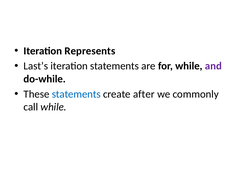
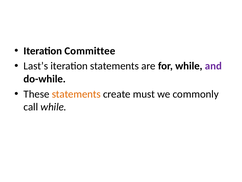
Represents: Represents -> Committee
statements at (76, 94) colour: blue -> orange
after: after -> must
